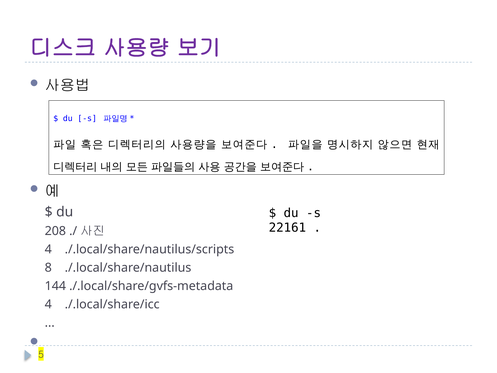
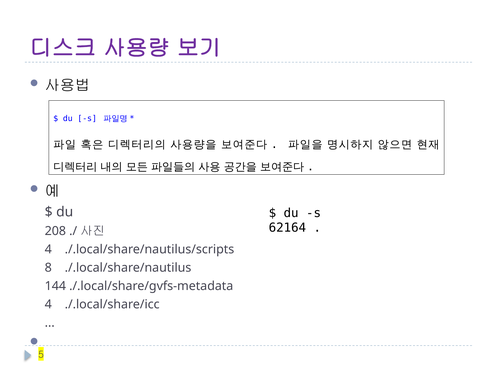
22161: 22161 -> 62164
